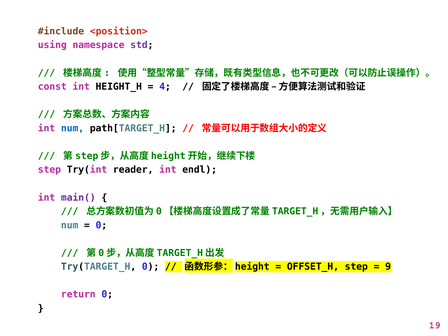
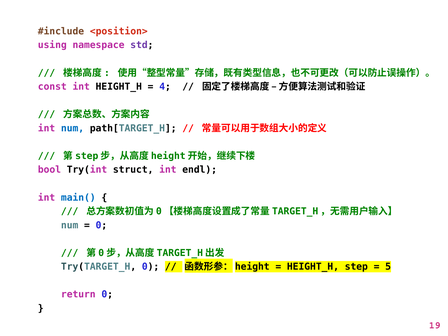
step at (49, 170): step -> bool
reader: reader -> struct
main( colour: purple -> blue
OFFSET_H at (313, 267): OFFSET_H -> HEIGHT_H
9: 9 -> 5
